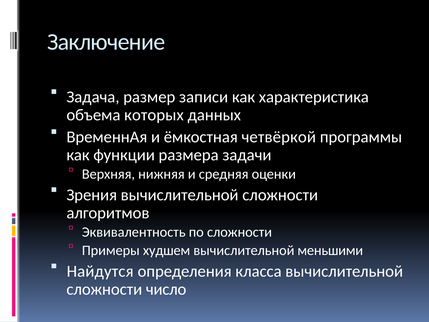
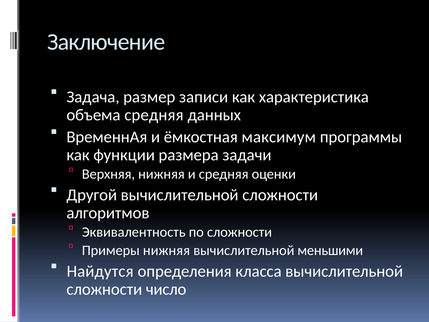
объема которых: которых -> средняя
четвёркой: четвёркой -> максимум
Зрения: Зрения -> Другой
Примеры худшем: худшем -> нижняя
